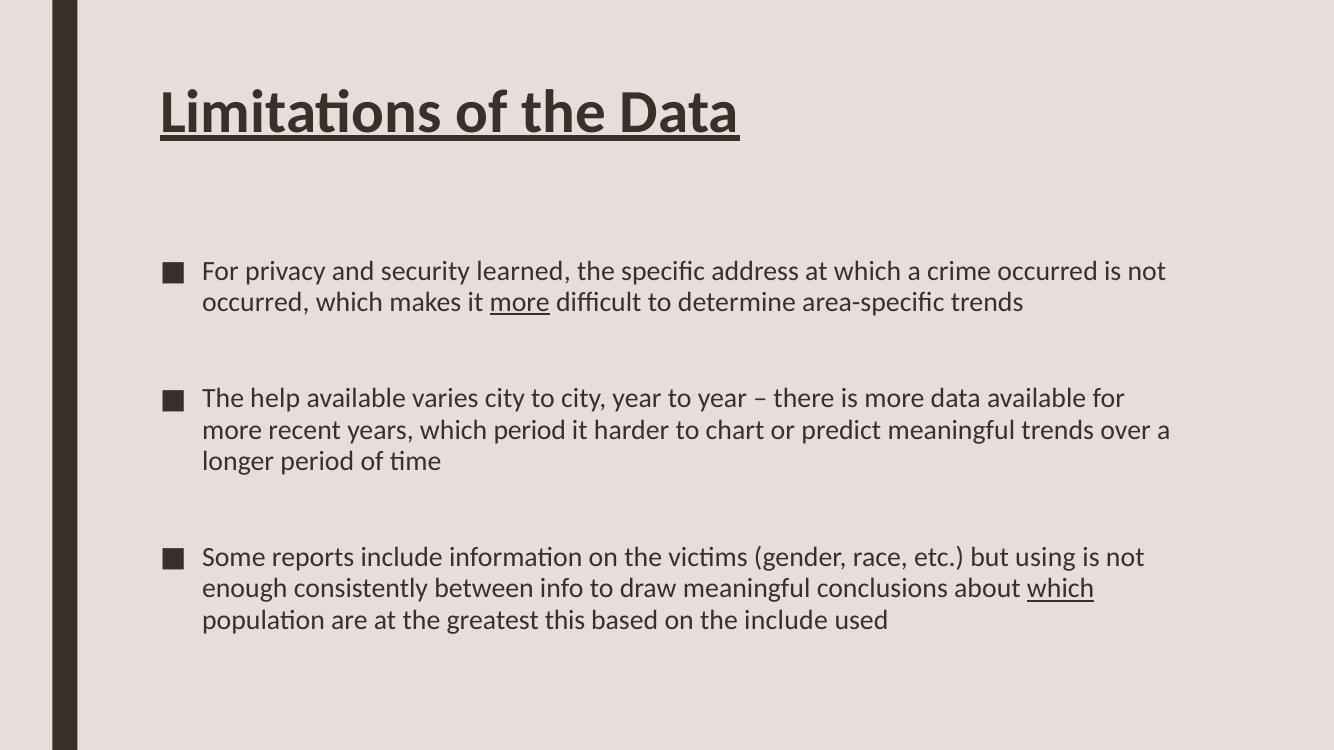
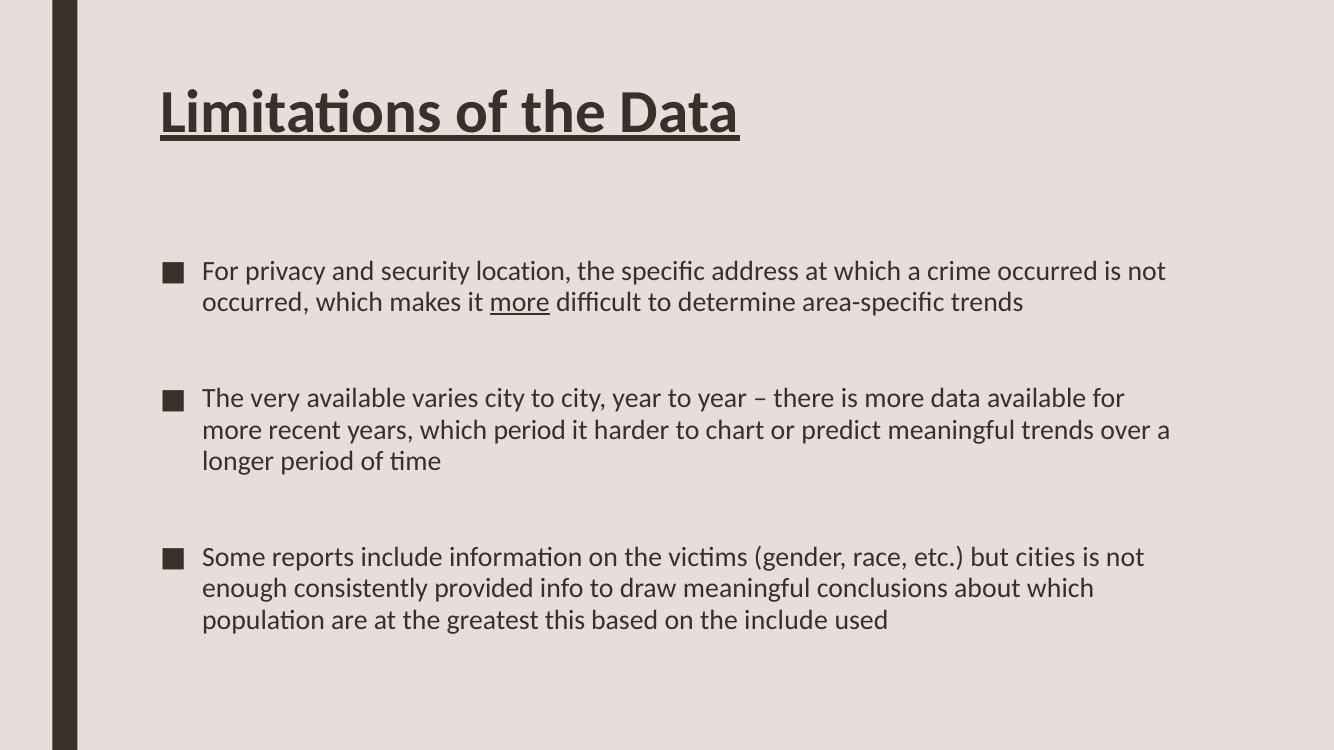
learned: learned -> location
help: help -> very
using: using -> cities
between: between -> provided
which at (1061, 589) underline: present -> none
